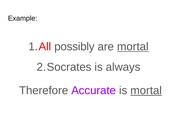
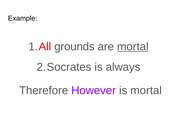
possibly: possibly -> grounds
Accurate: Accurate -> However
mortal at (146, 90) underline: present -> none
